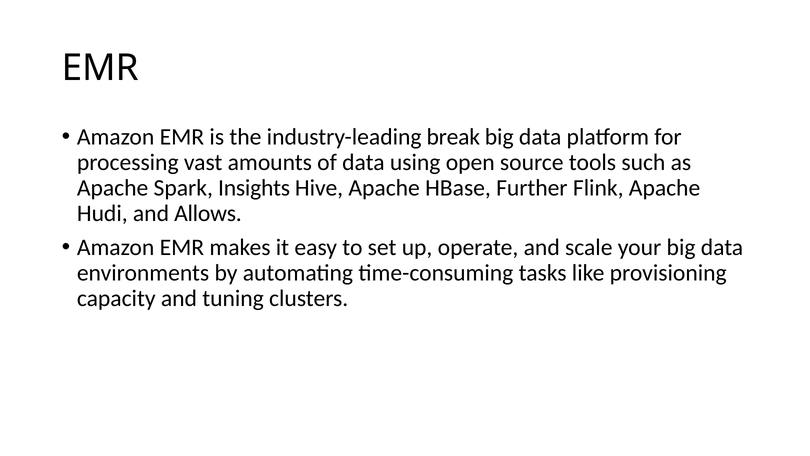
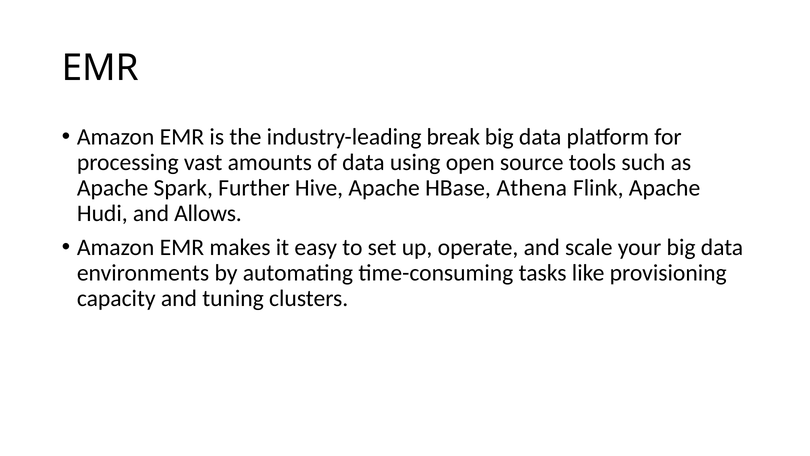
Insights: Insights -> Further
Further: Further -> Athena
